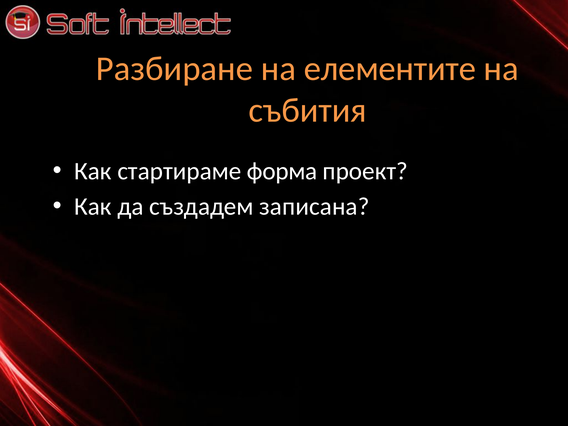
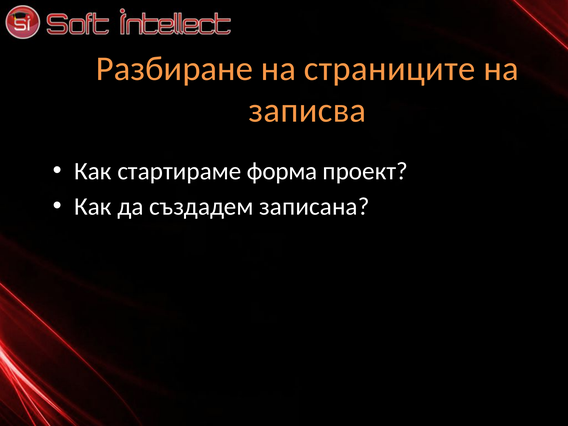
елементите: елементите -> страниците
събития: събития -> записва
